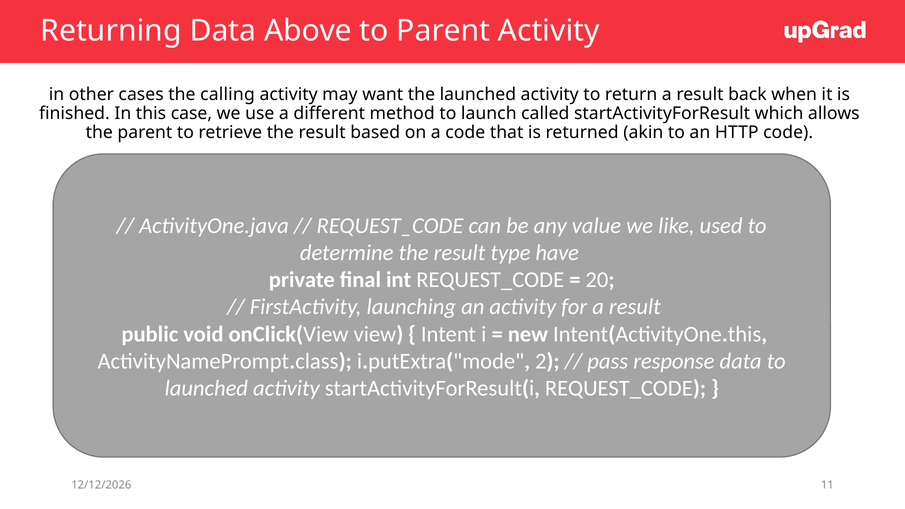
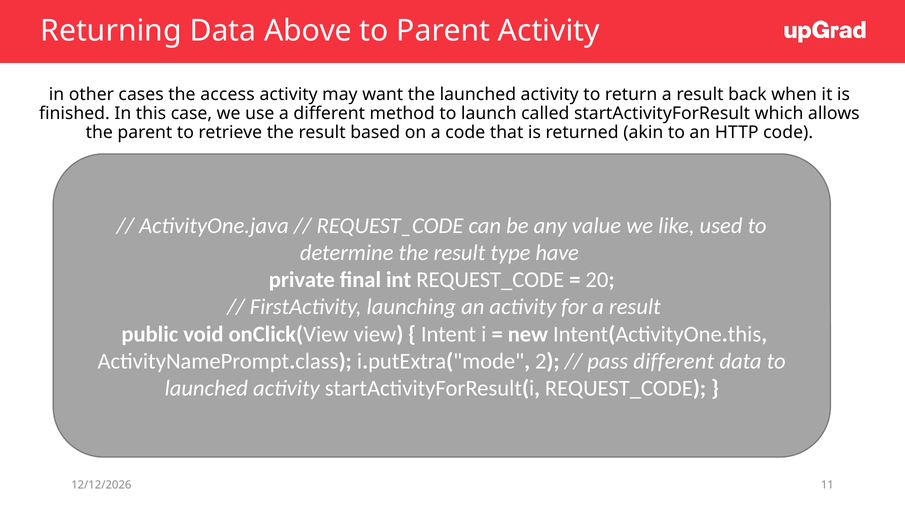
calling: calling -> access
pass response: response -> different
